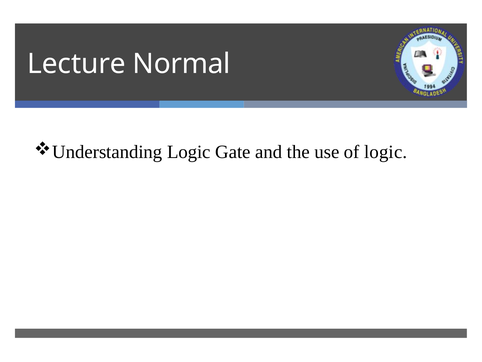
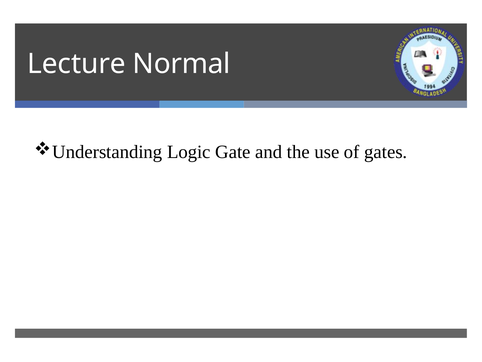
of logic: logic -> gates
